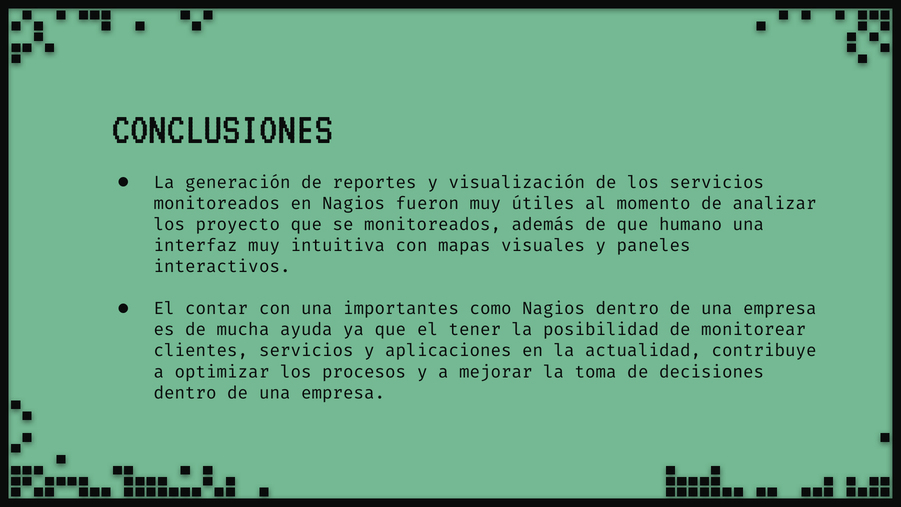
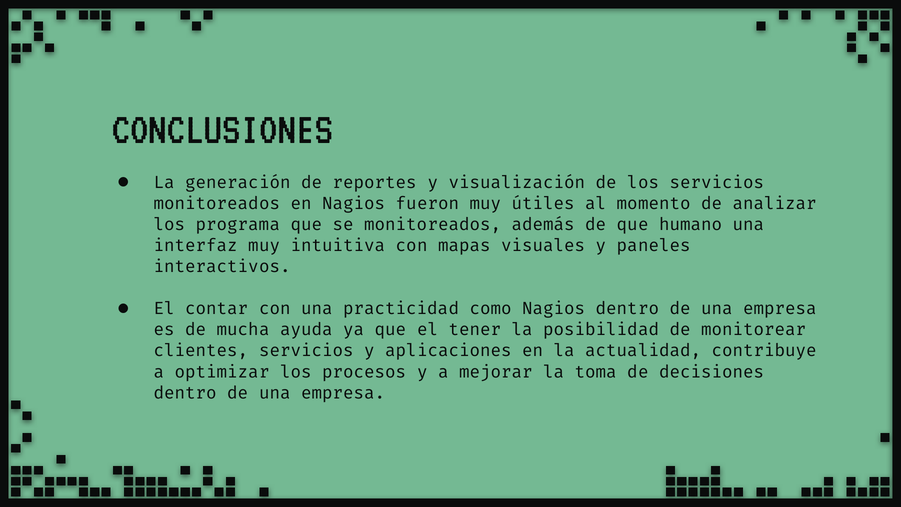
proyecto: proyecto -> programa
importantes: importantes -> practicidad
